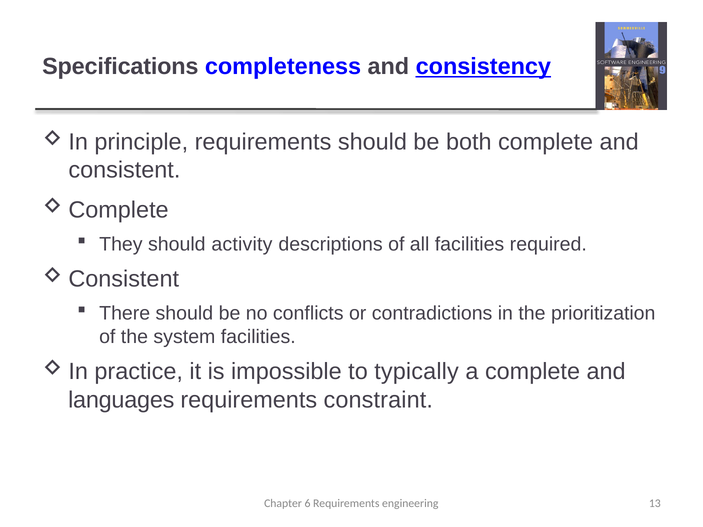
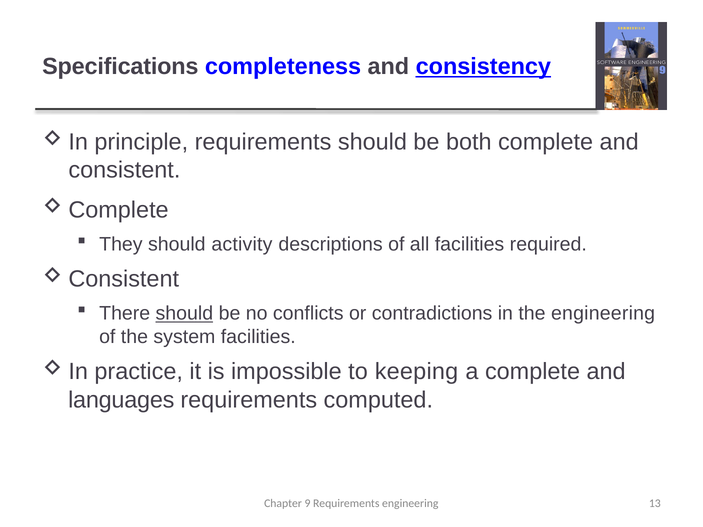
should at (184, 314) underline: none -> present
the prioritization: prioritization -> engineering
typically: typically -> keeping
constraint: constraint -> computed
6: 6 -> 9
